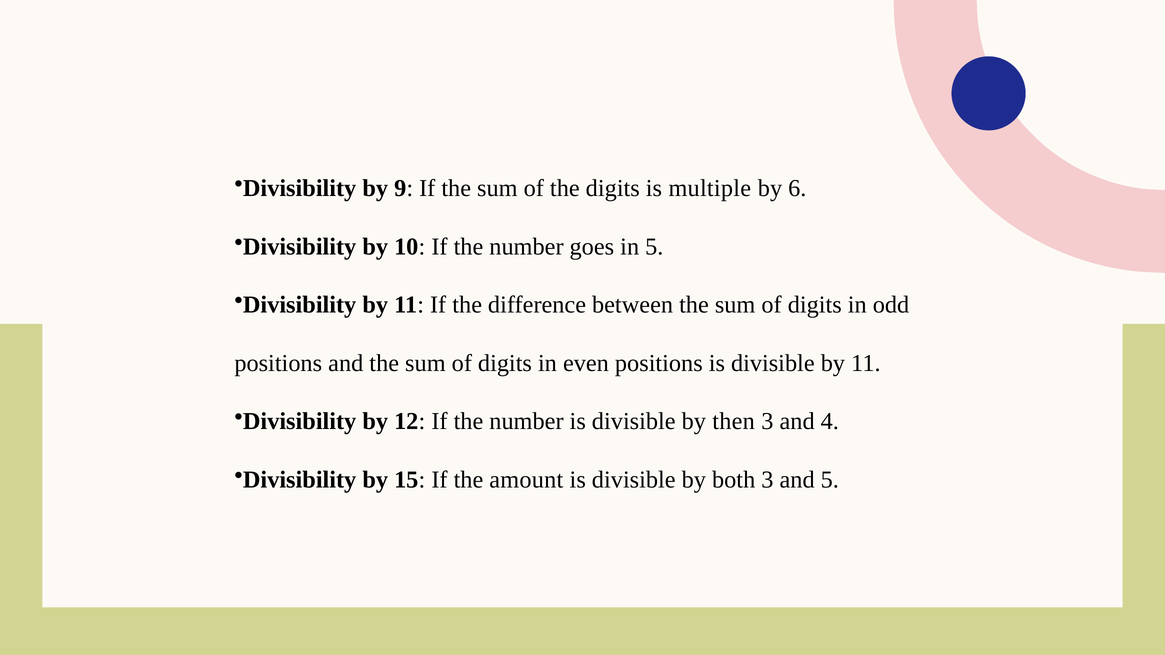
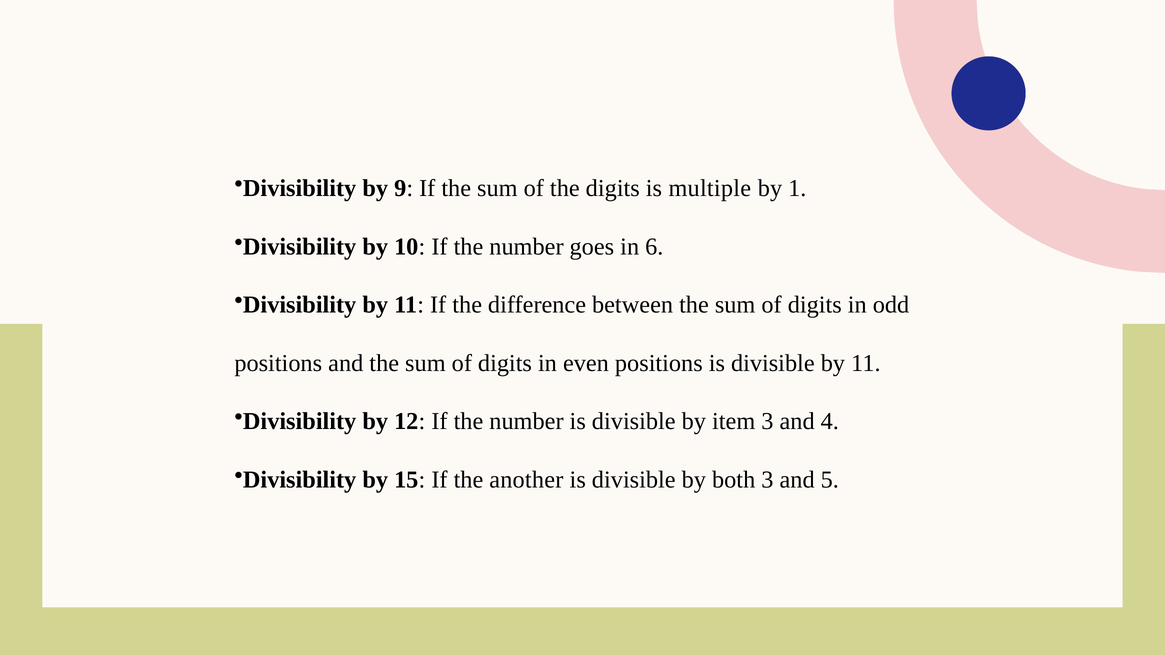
6: 6 -> 1
in 5: 5 -> 6
then: then -> item
amount: amount -> another
